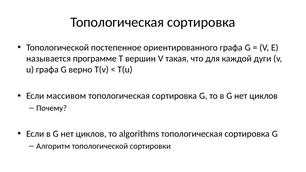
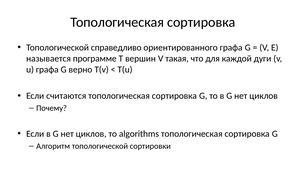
постепенное: постепенное -> справедливо
массивом: массивом -> считаются
